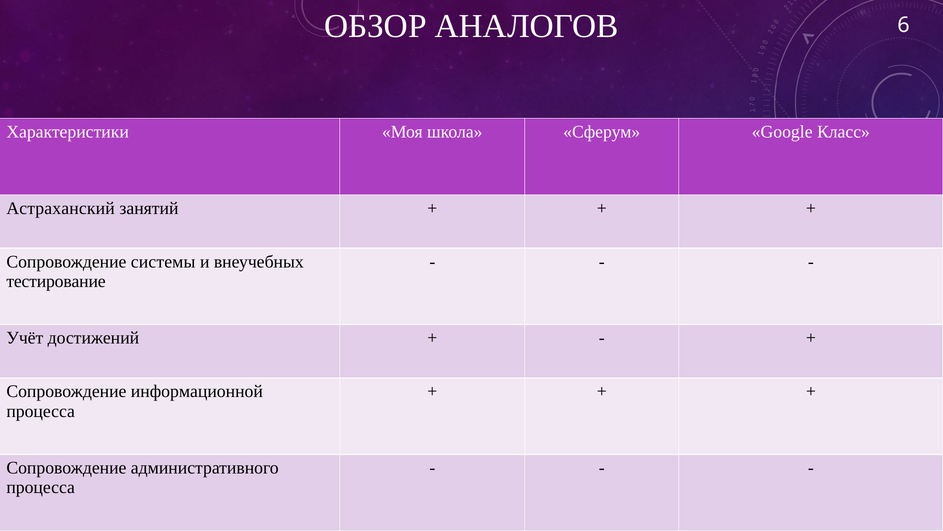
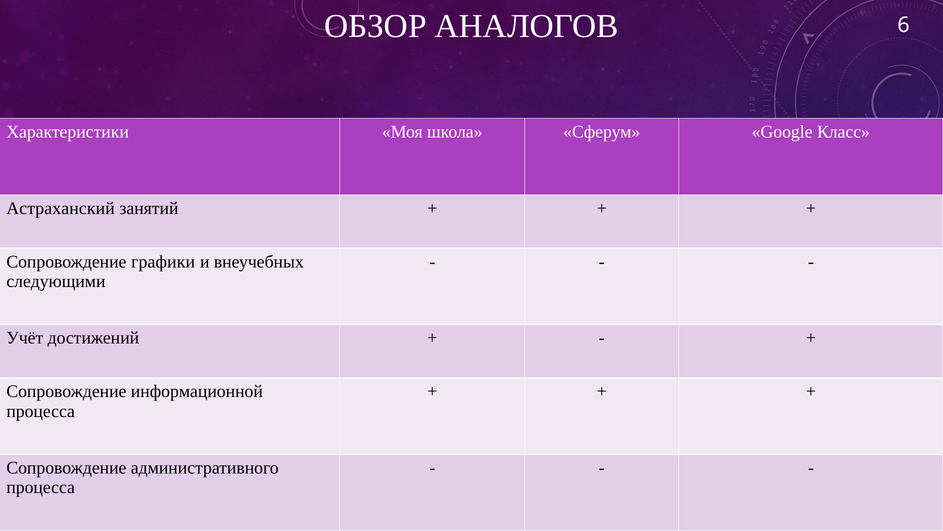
системы: системы -> графики
тестирование: тестирование -> следующими
